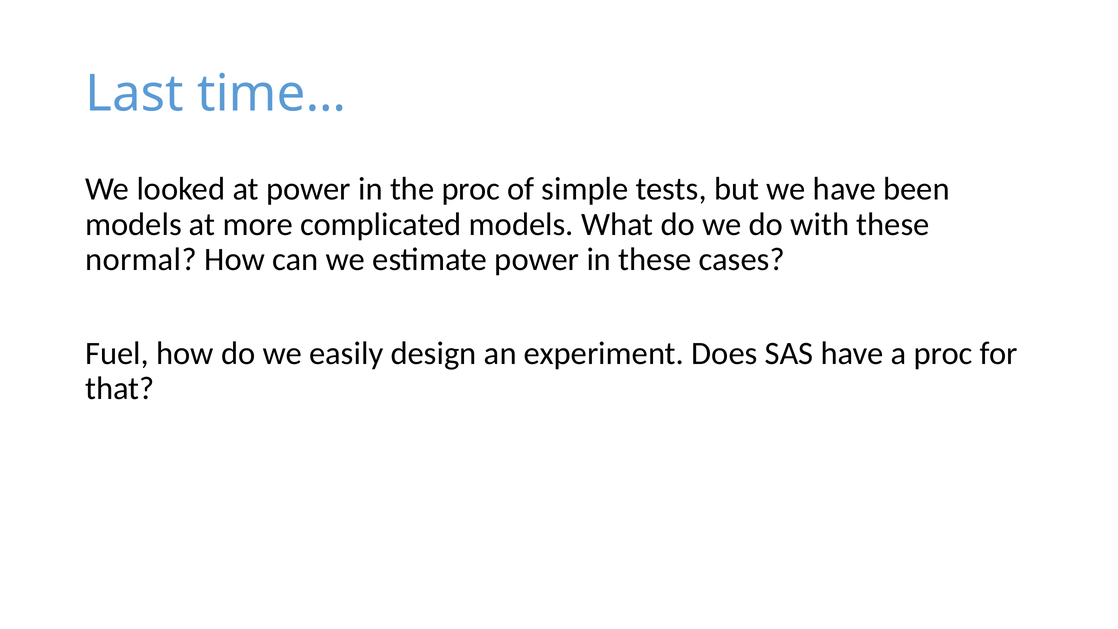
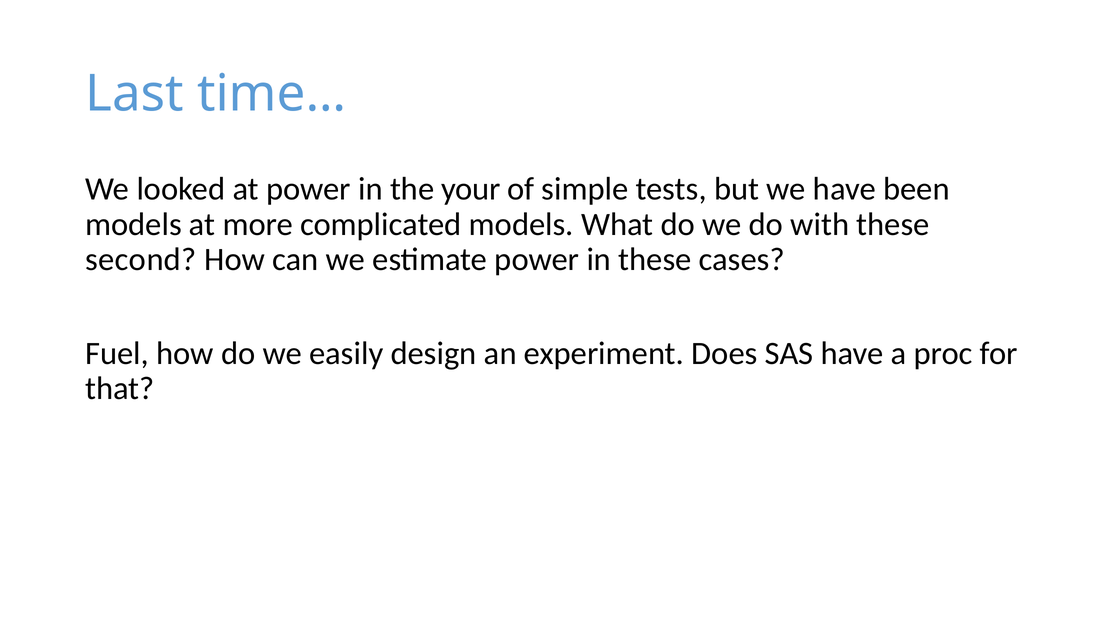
the proc: proc -> your
normal: normal -> second
